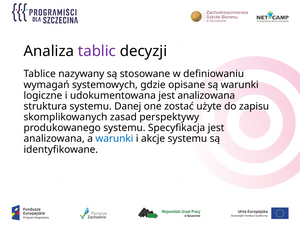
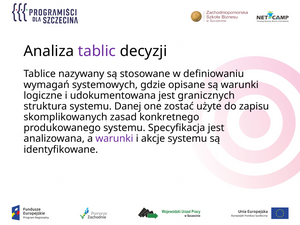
udokumentowana jest analizowana: analizowana -> granicznych
perspektywy: perspektywy -> konkretnego
warunki at (114, 139) colour: blue -> purple
